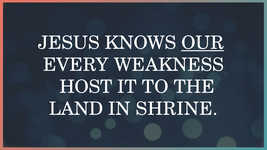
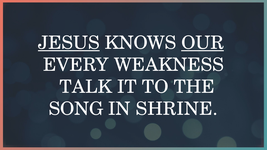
JESUS underline: none -> present
HOST: HOST -> TALK
LAND: LAND -> SONG
